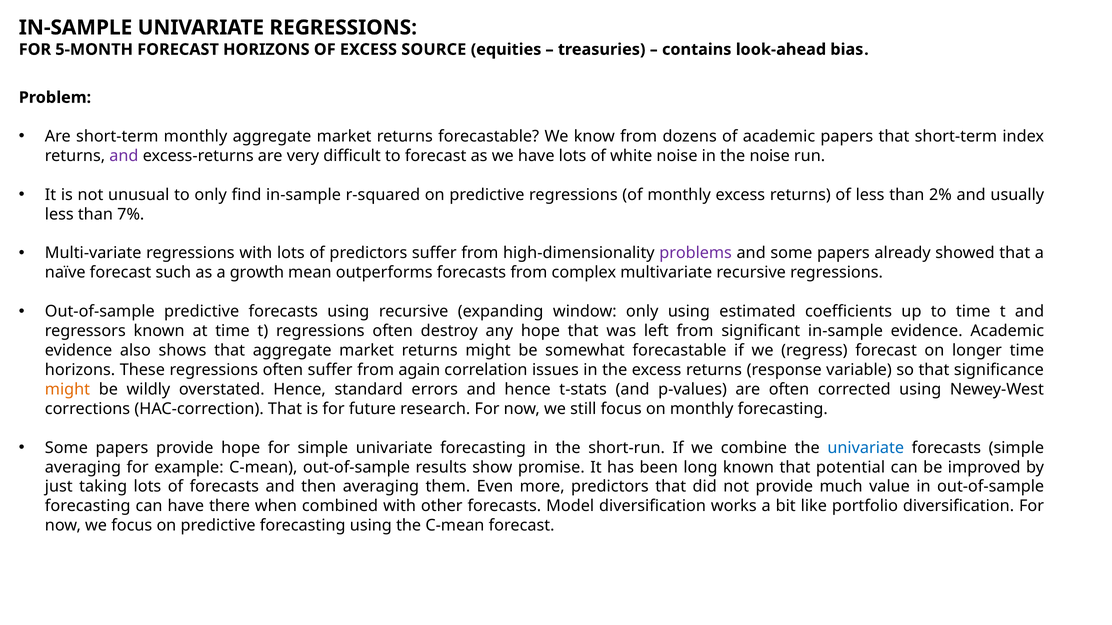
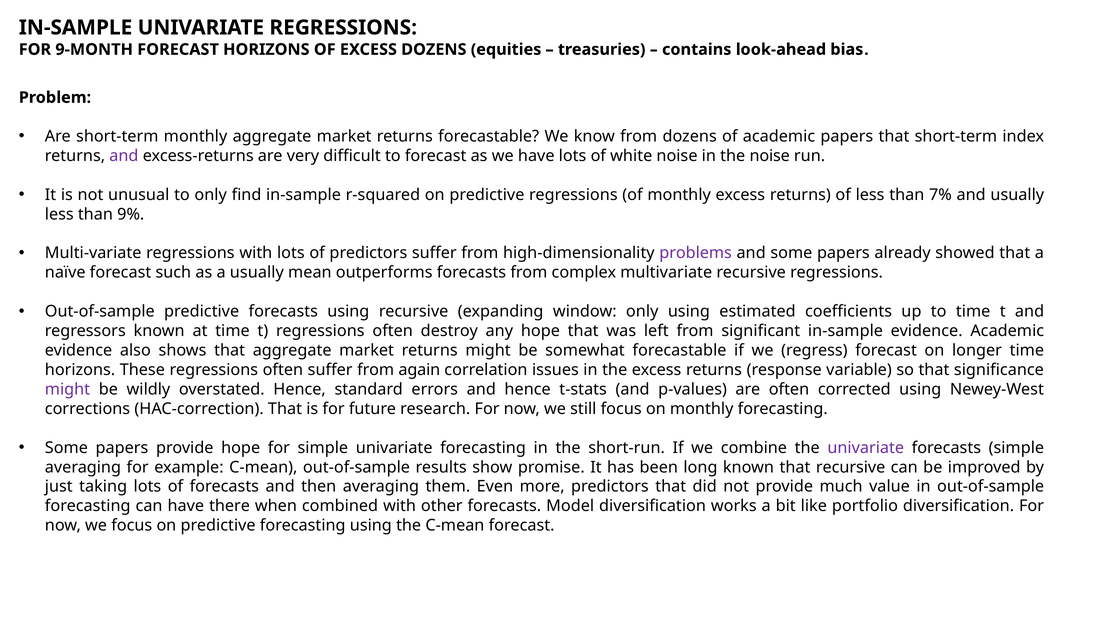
5-MONTH: 5-MONTH -> 9-MONTH
EXCESS SOURCE: SOURCE -> DOZENS
2%: 2% -> 7%
7%: 7% -> 9%
a growth: growth -> usually
might at (67, 390) colour: orange -> purple
univariate at (866, 448) colour: blue -> purple
that potential: potential -> recursive
